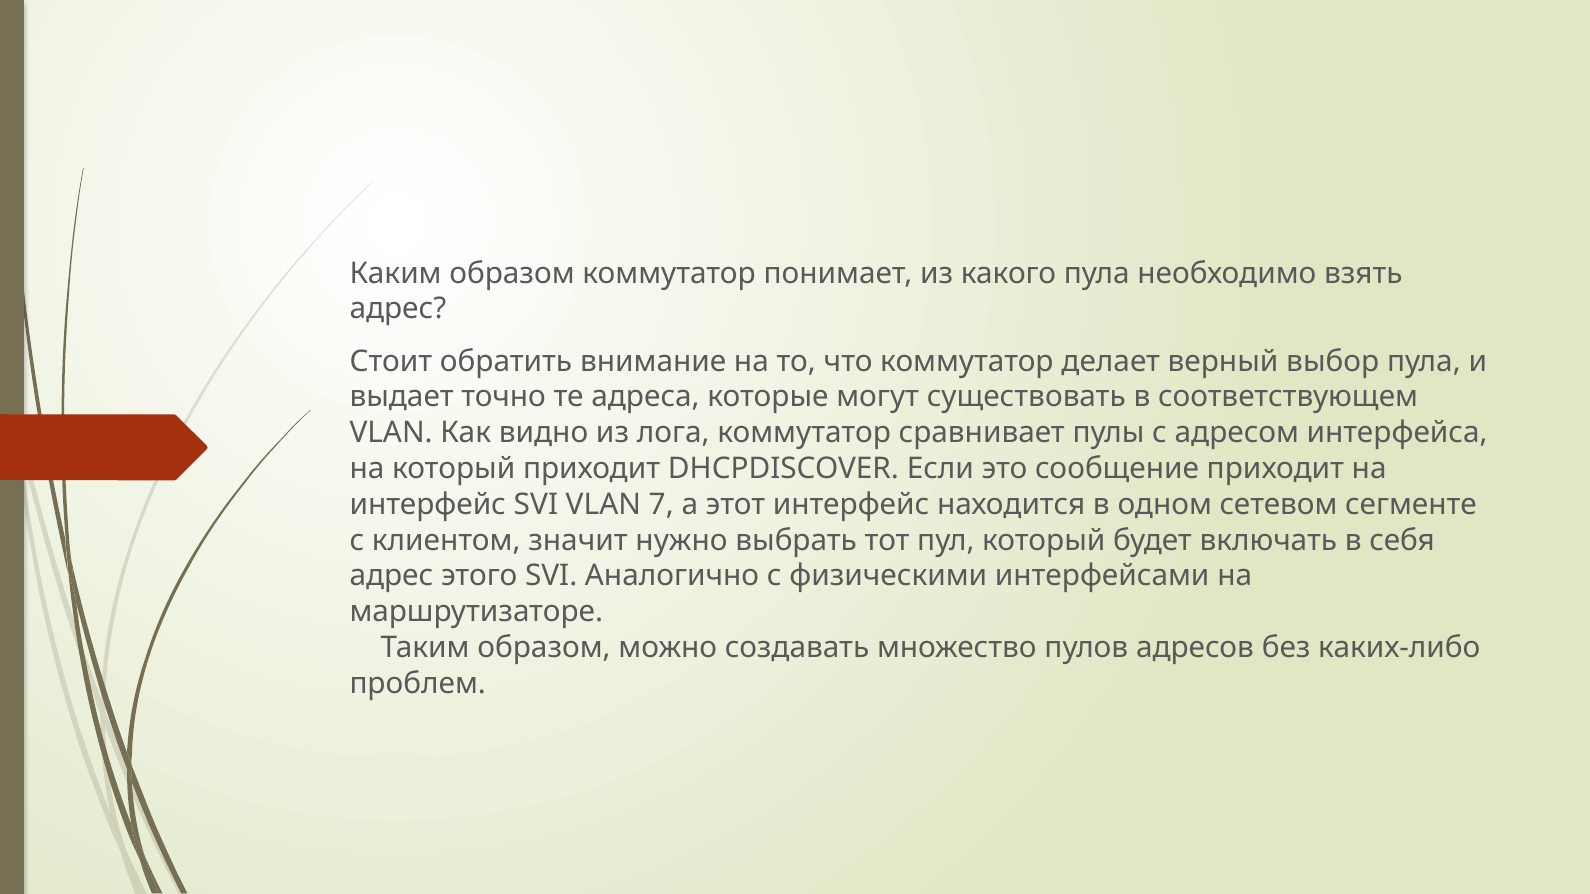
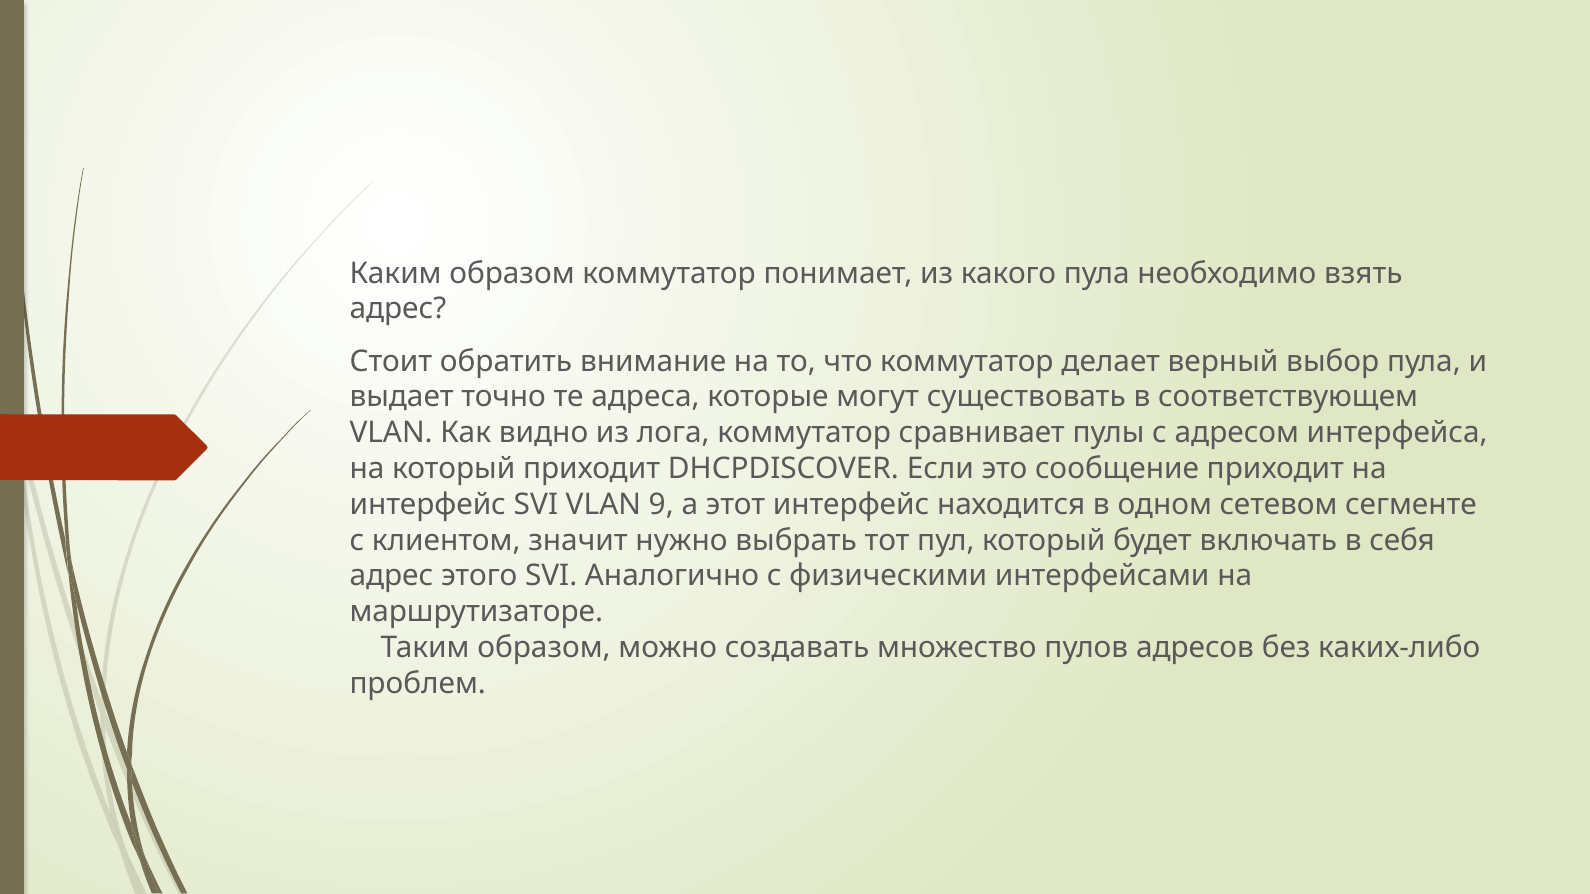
7: 7 -> 9
